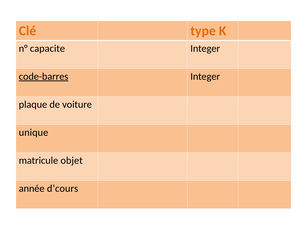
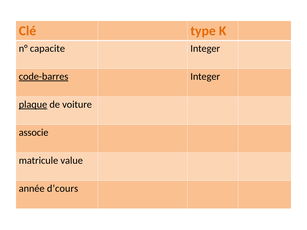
plaque underline: none -> present
unique: unique -> associe
objet: objet -> value
